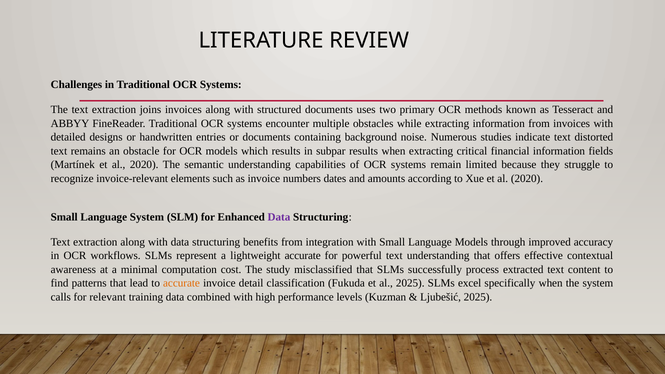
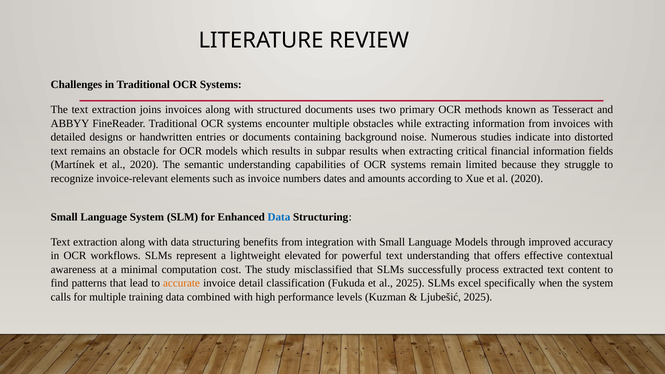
indicate text: text -> into
Data at (279, 217) colour: purple -> blue
lightweight accurate: accurate -> elevated
for relevant: relevant -> multiple
